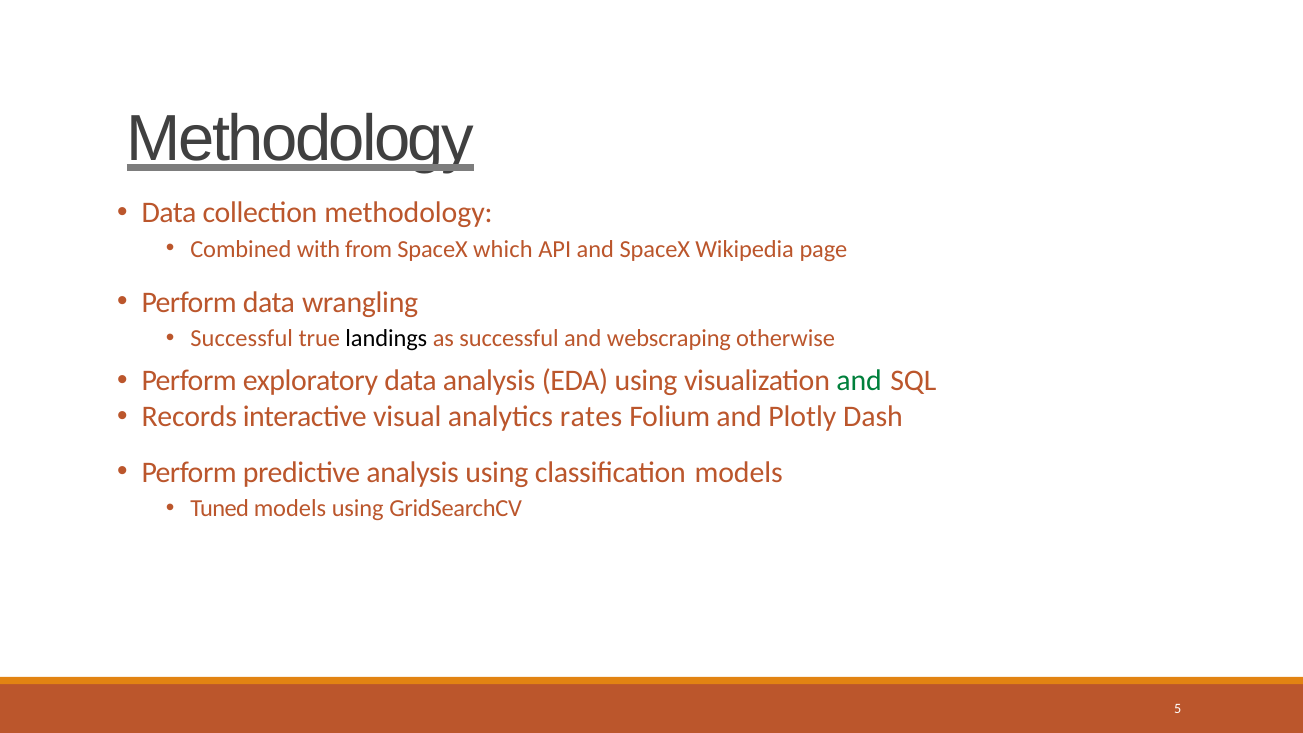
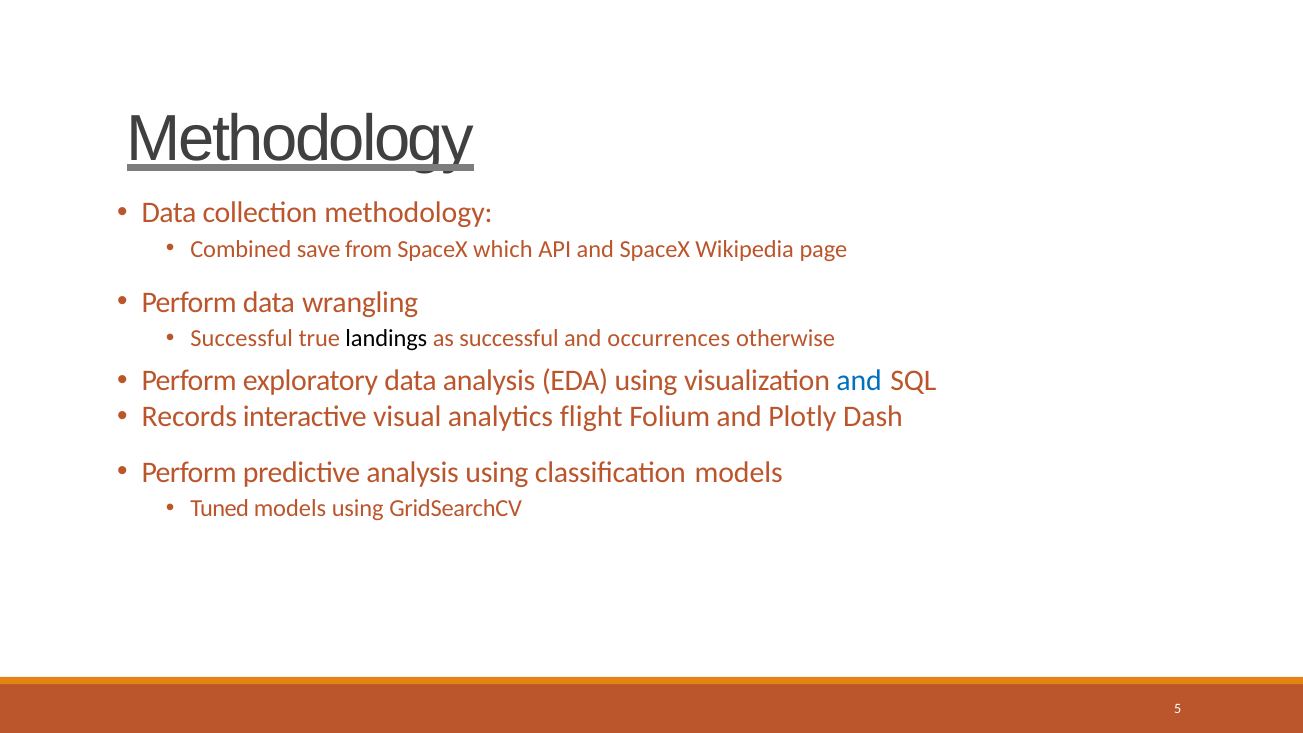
with: with -> save
webscraping: webscraping -> occurrences
and at (859, 381) colour: green -> blue
rates: rates -> flight
